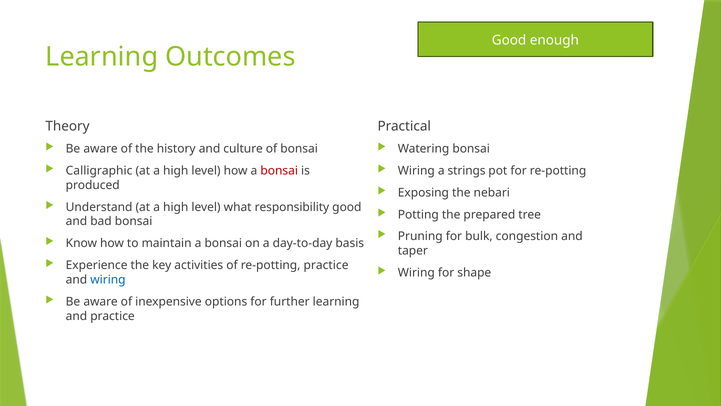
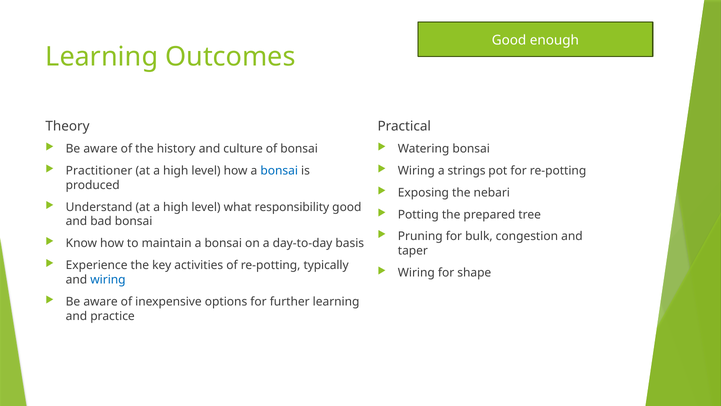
Calligraphic: Calligraphic -> Practitioner
bonsai at (279, 171) colour: red -> blue
re-potting practice: practice -> typically
